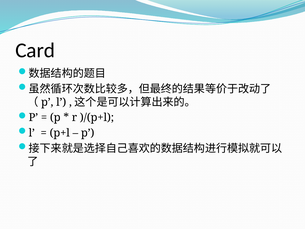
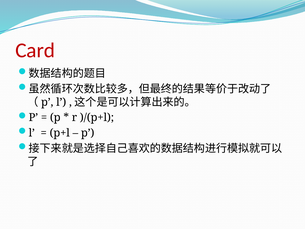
Card colour: black -> red
